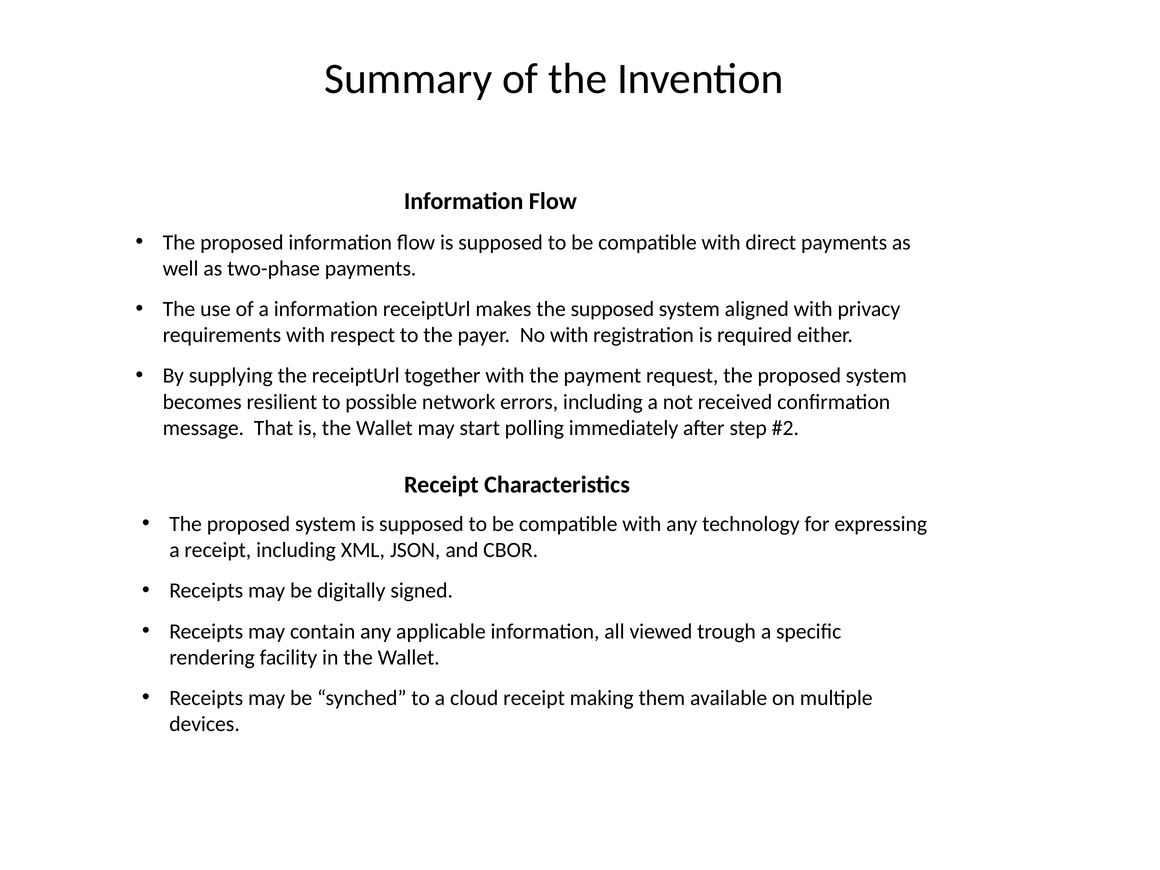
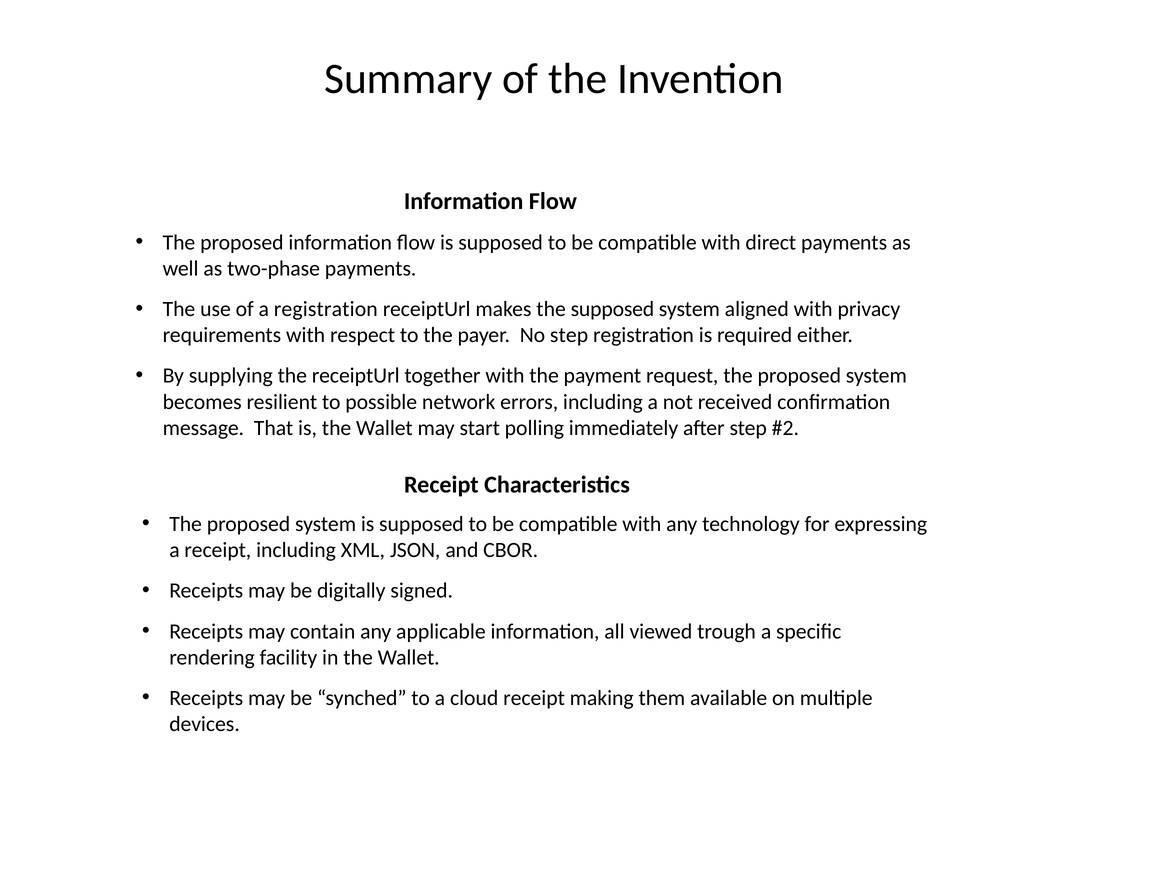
a information: information -> registration
No with: with -> step
